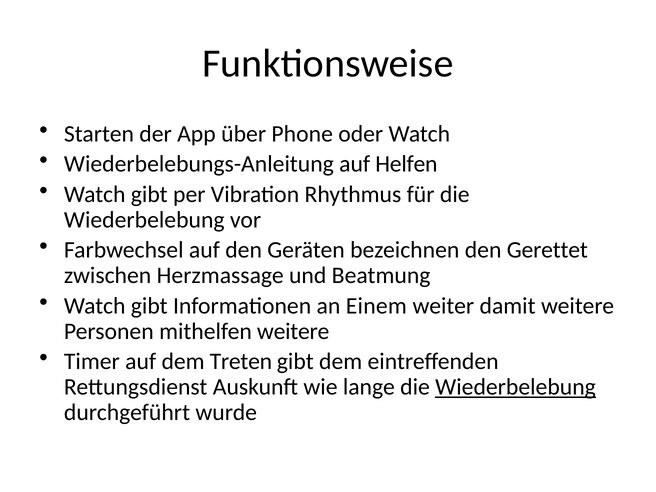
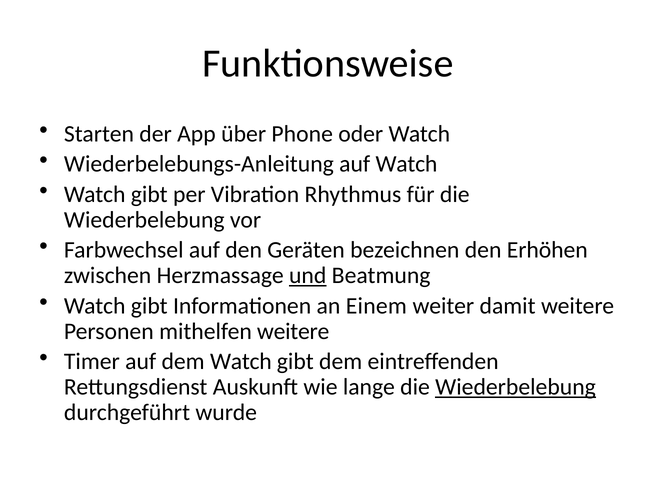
auf Helfen: Helfen -> Watch
Gerettet: Gerettet -> Erhöhen
und underline: none -> present
dem Treten: Treten -> Watch
